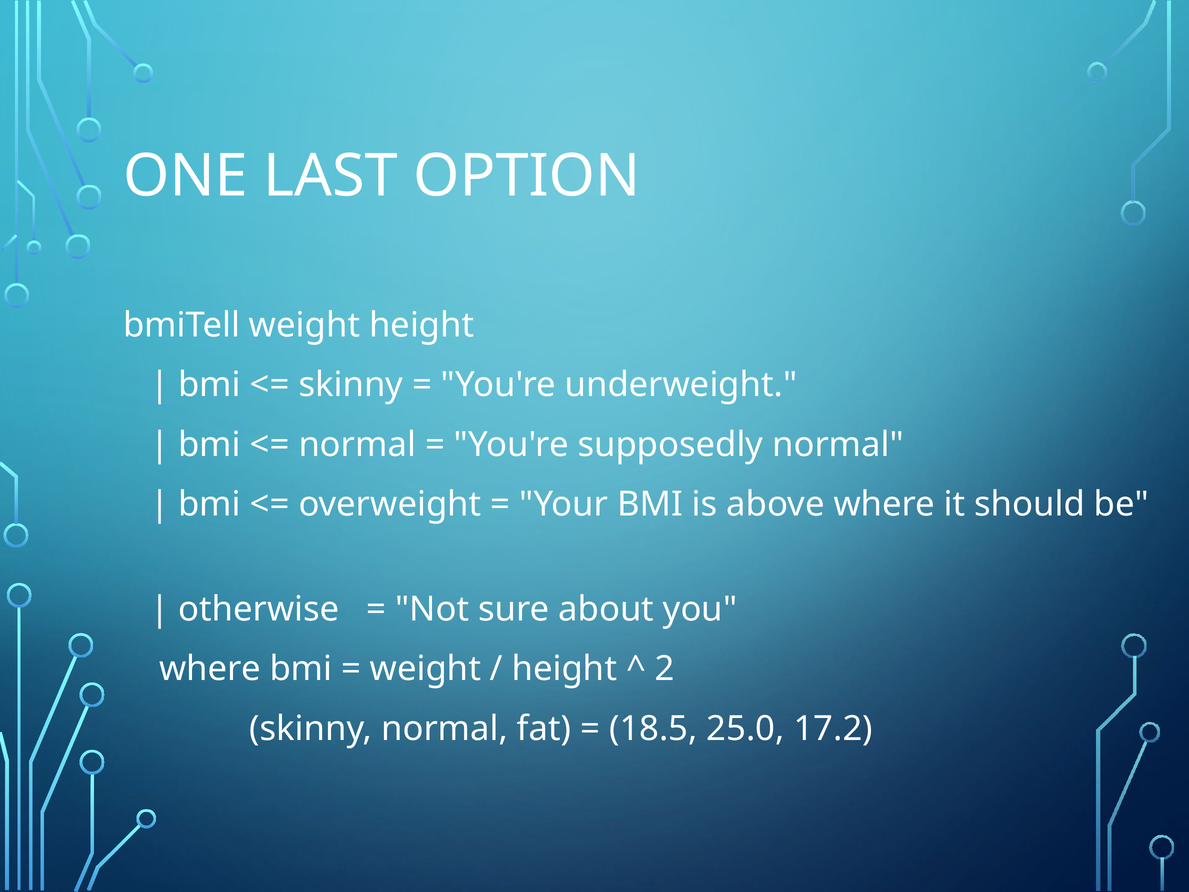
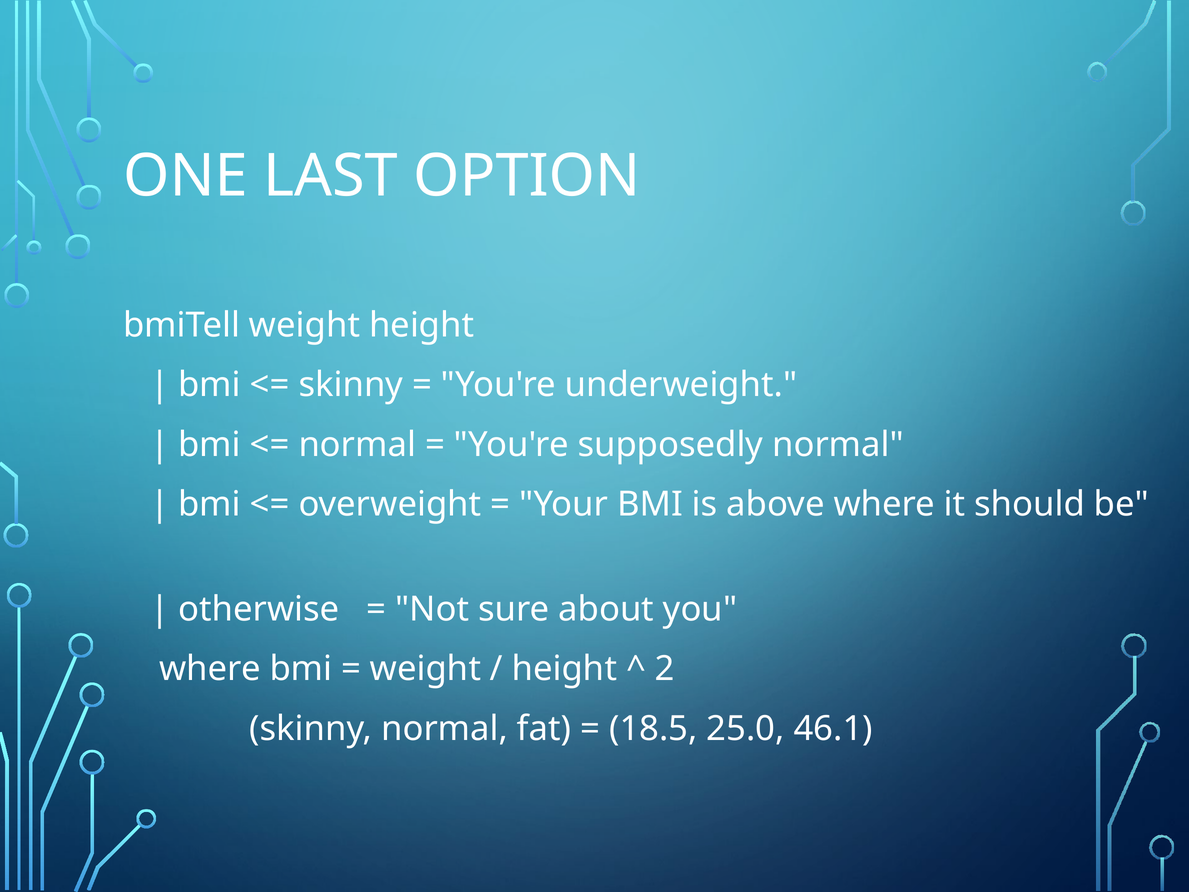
17.2: 17.2 -> 46.1
